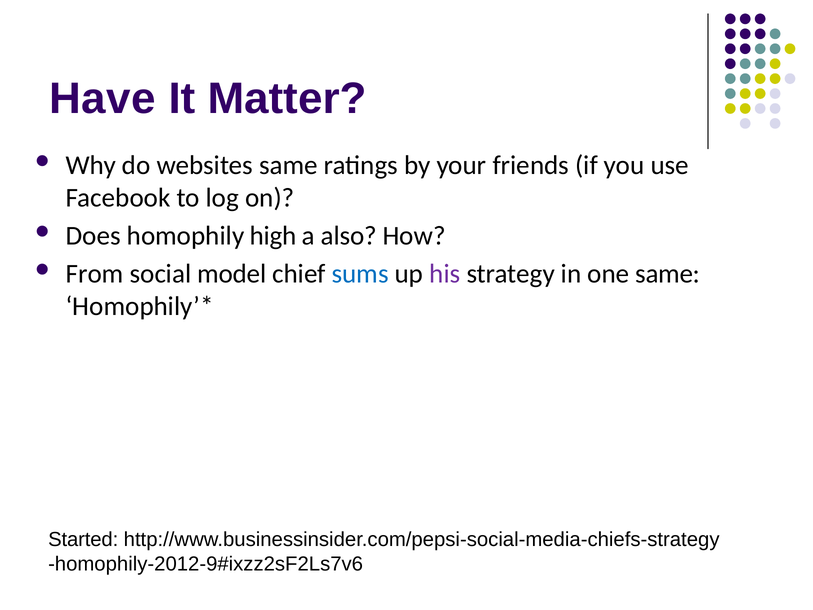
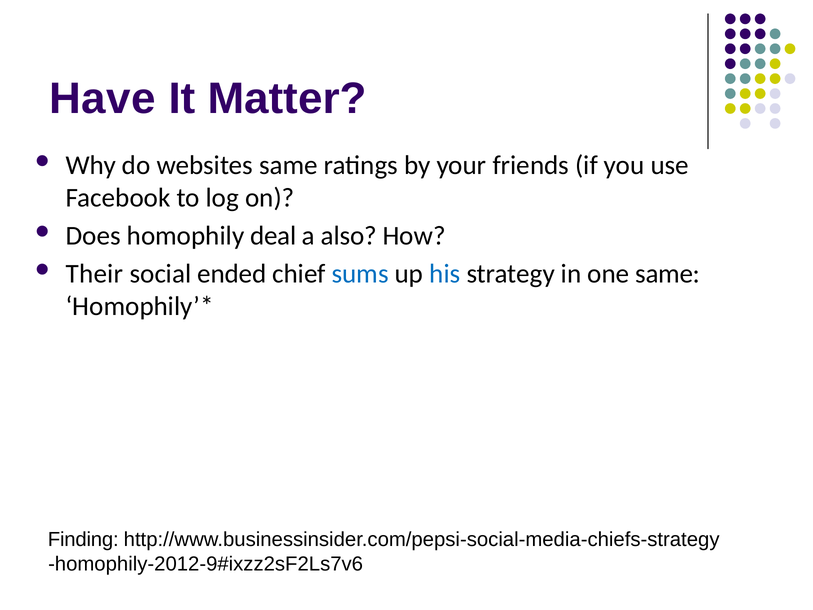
high: high -> deal
From: From -> Their
model: model -> ended
his colour: purple -> blue
Started: Started -> Finding
